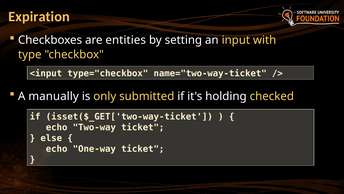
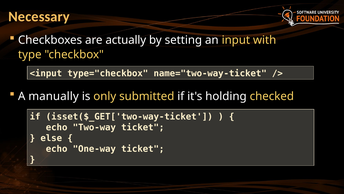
Expiration: Expiration -> Necessary
entities: entities -> actually
